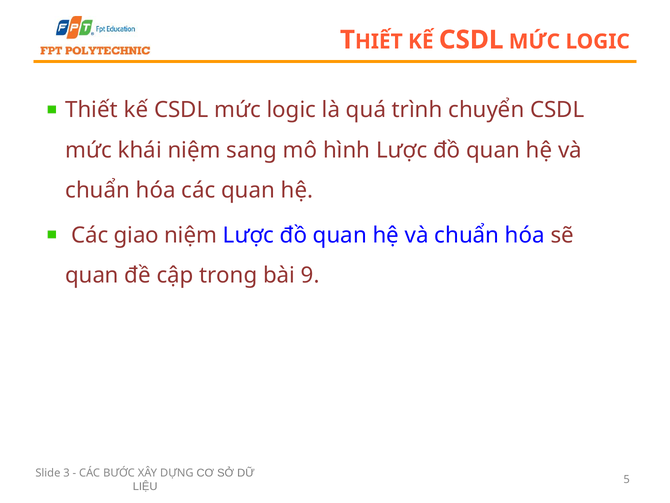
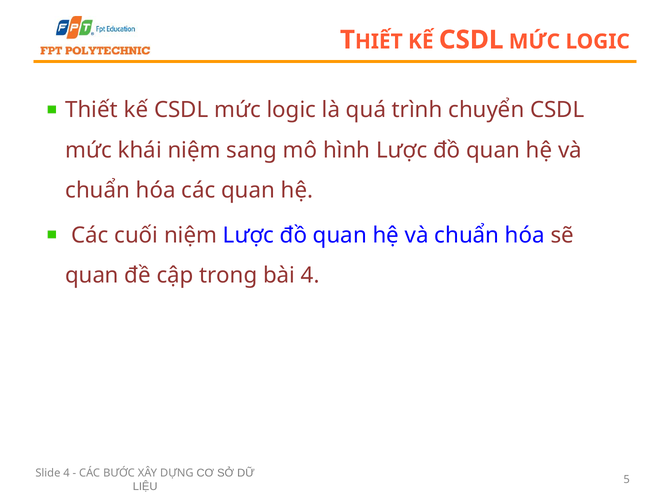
giao: giao -> cuối
bài 9: 9 -> 4
Slide 3: 3 -> 4
